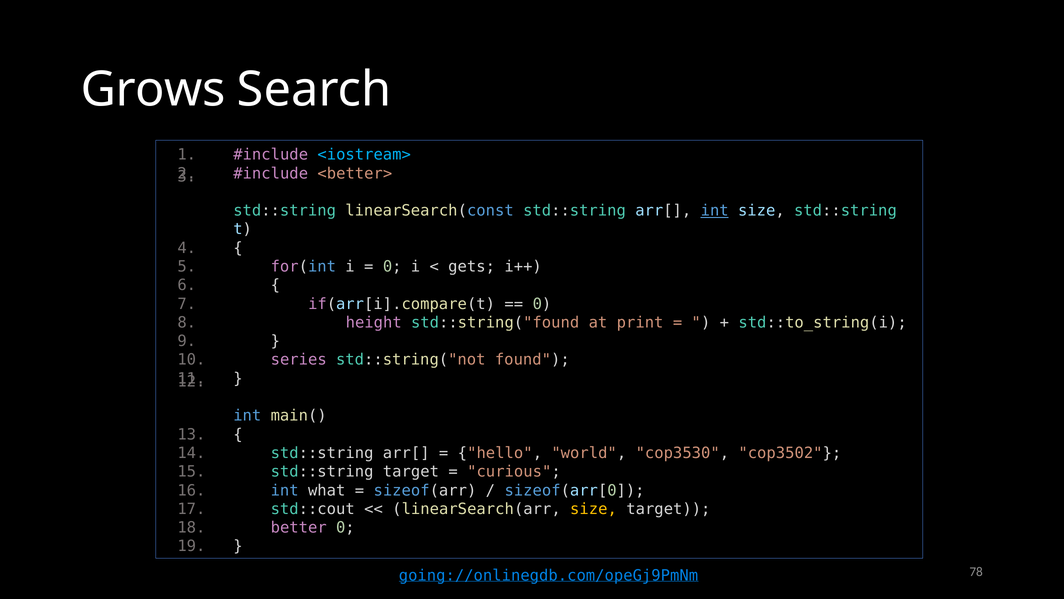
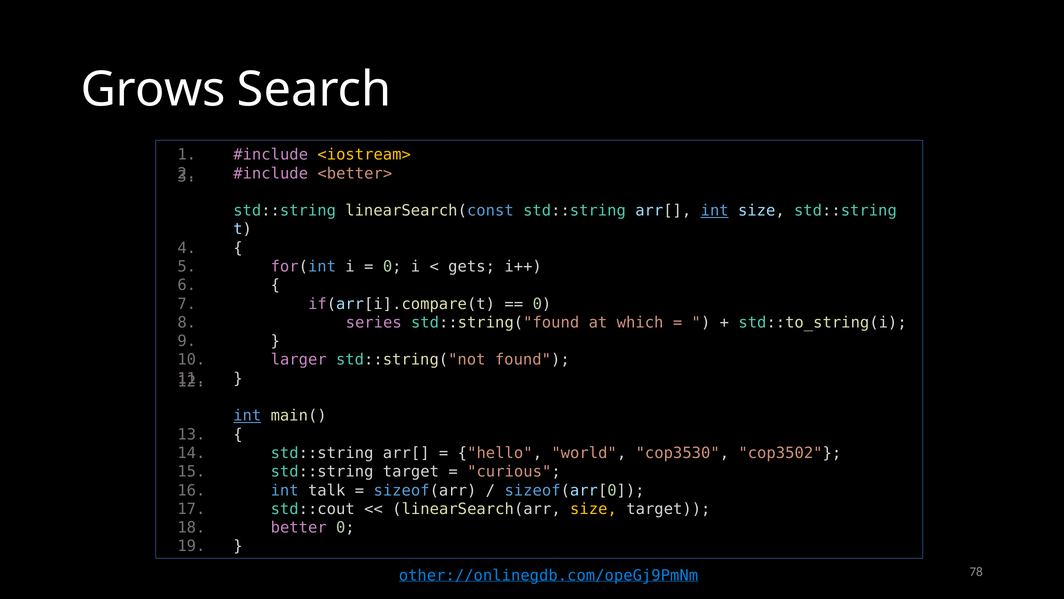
<iostream> colour: light blue -> yellow
height: height -> series
print: print -> which
series: series -> larger
int at (247, 415) underline: none -> present
what: what -> talk
going://onlinegdb.com/opeGj9PmNm: going://onlinegdb.com/opeGj9PmNm -> other://onlinegdb.com/opeGj9PmNm
